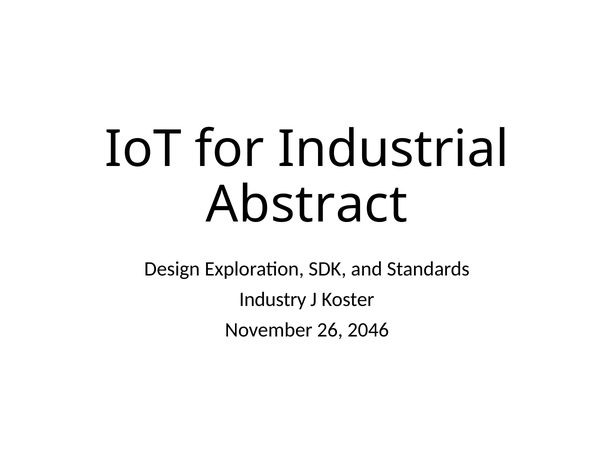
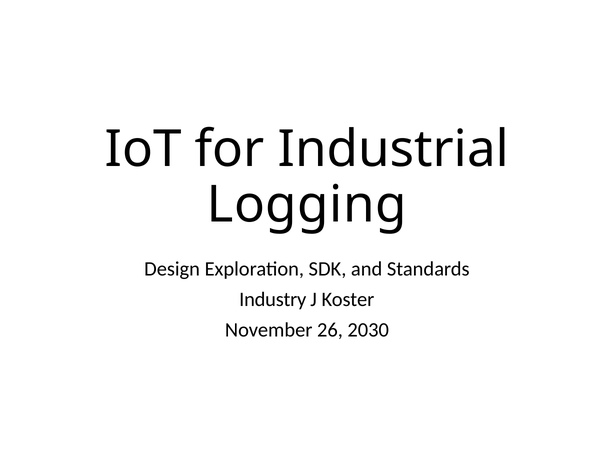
Abstract: Abstract -> Logging
2046: 2046 -> 2030
